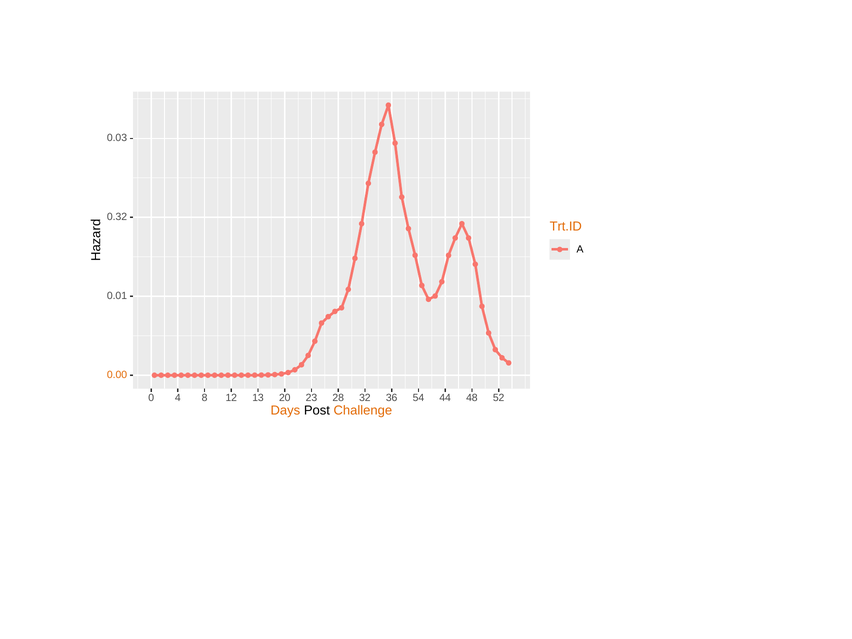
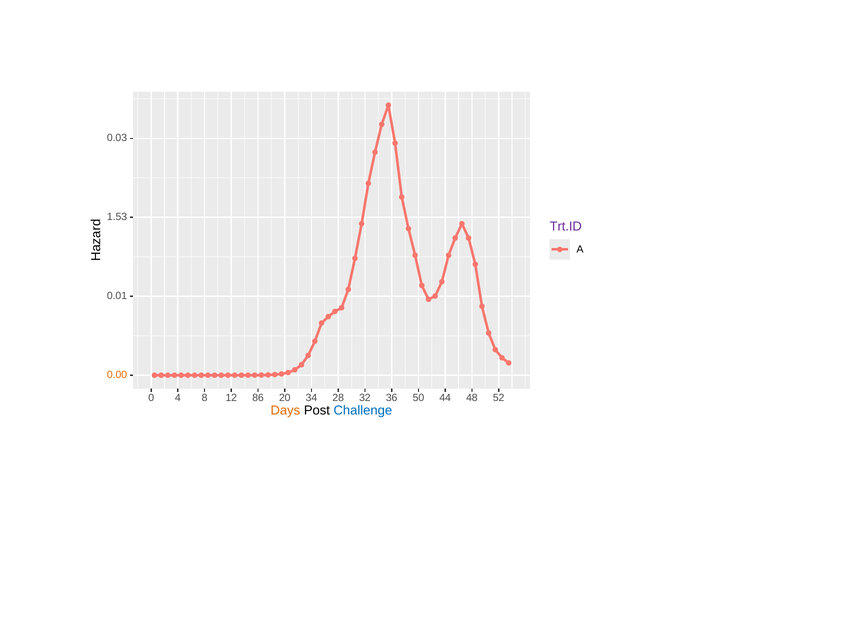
0.32: 0.32 -> 1.53
Trt.ID colour: orange -> purple
13: 13 -> 86
23: 23 -> 34
54: 54 -> 50
Challenge colour: orange -> blue
